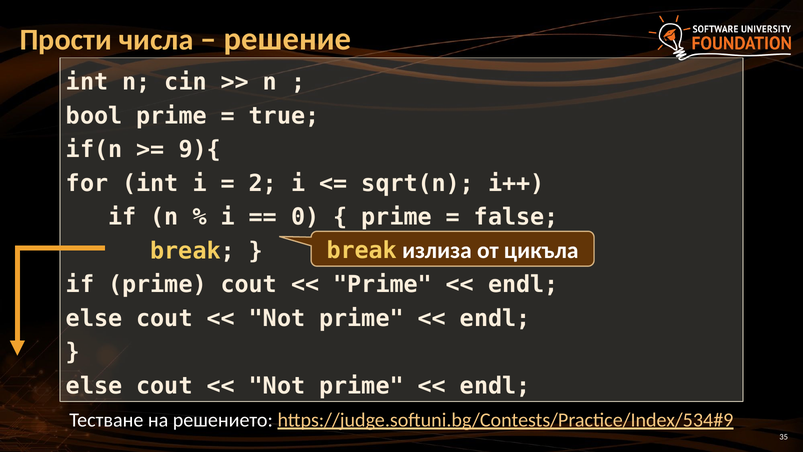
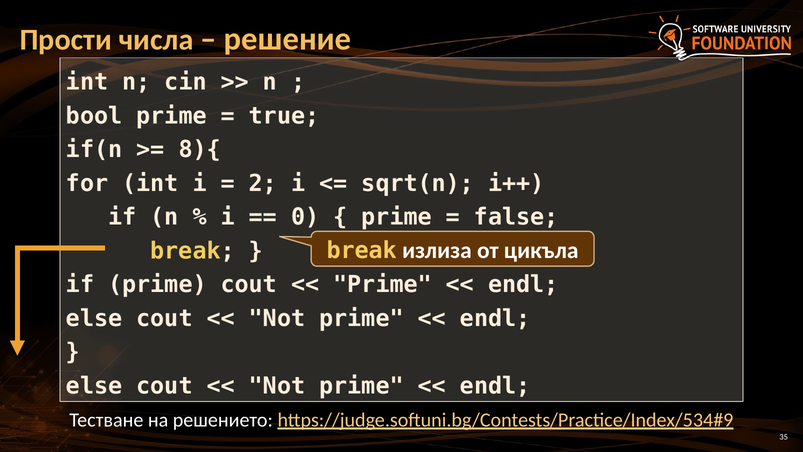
9){: 9){ -> 8){
